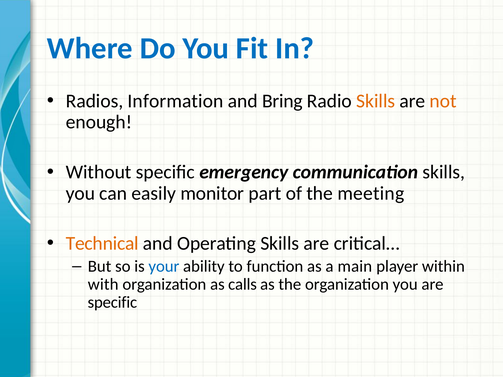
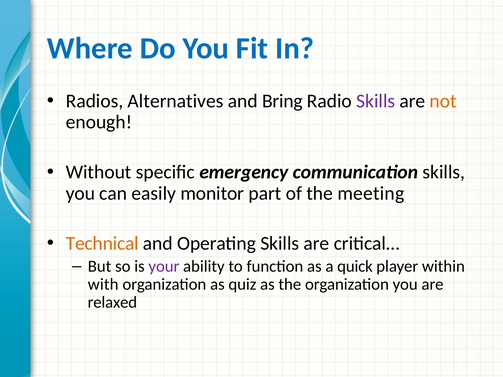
Information: Information -> Alternatives
Skills at (376, 101) colour: orange -> purple
your colour: blue -> purple
main: main -> quick
calls: calls -> quiz
specific at (112, 303): specific -> relaxed
